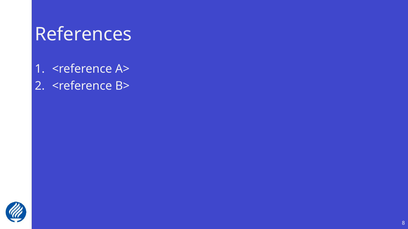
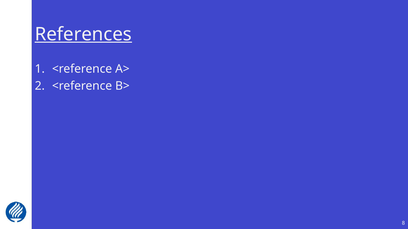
References underline: none -> present
